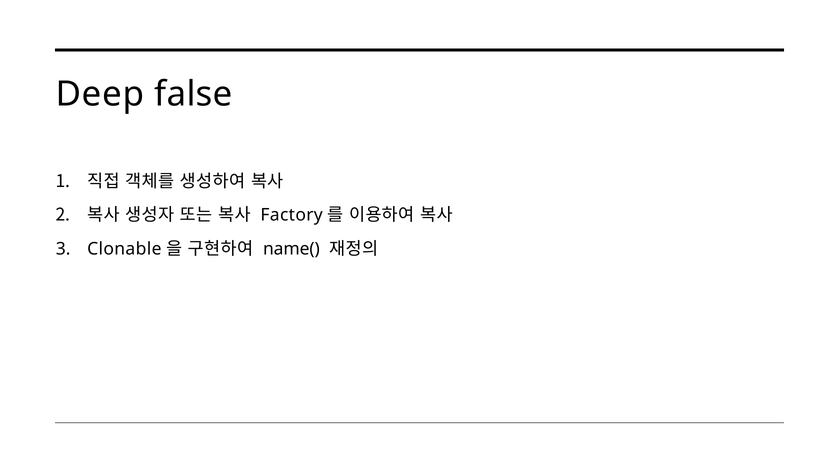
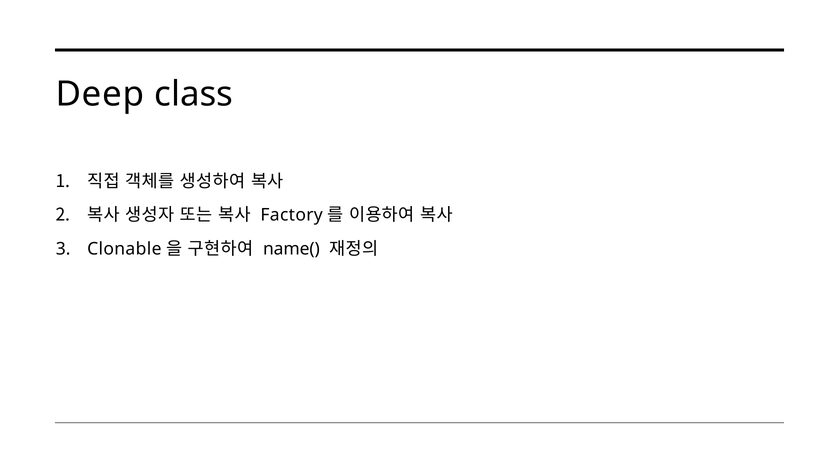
false: false -> class
